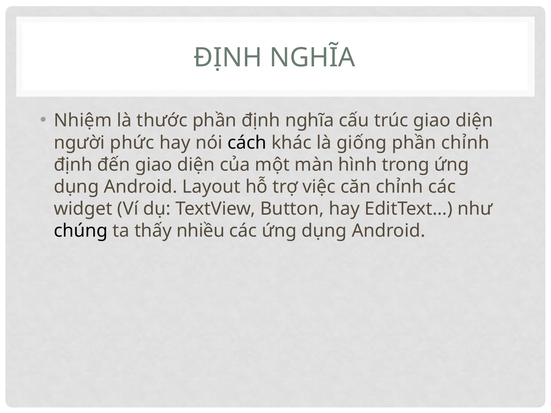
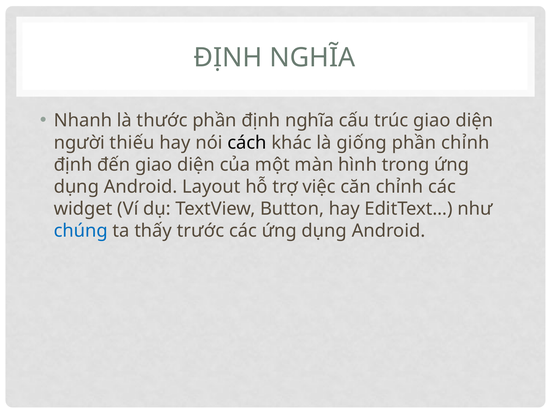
Nhiệm: Nhiệm -> Nhanh
phức: phức -> thiếu
chúng colour: black -> blue
nhiều: nhiều -> trước
